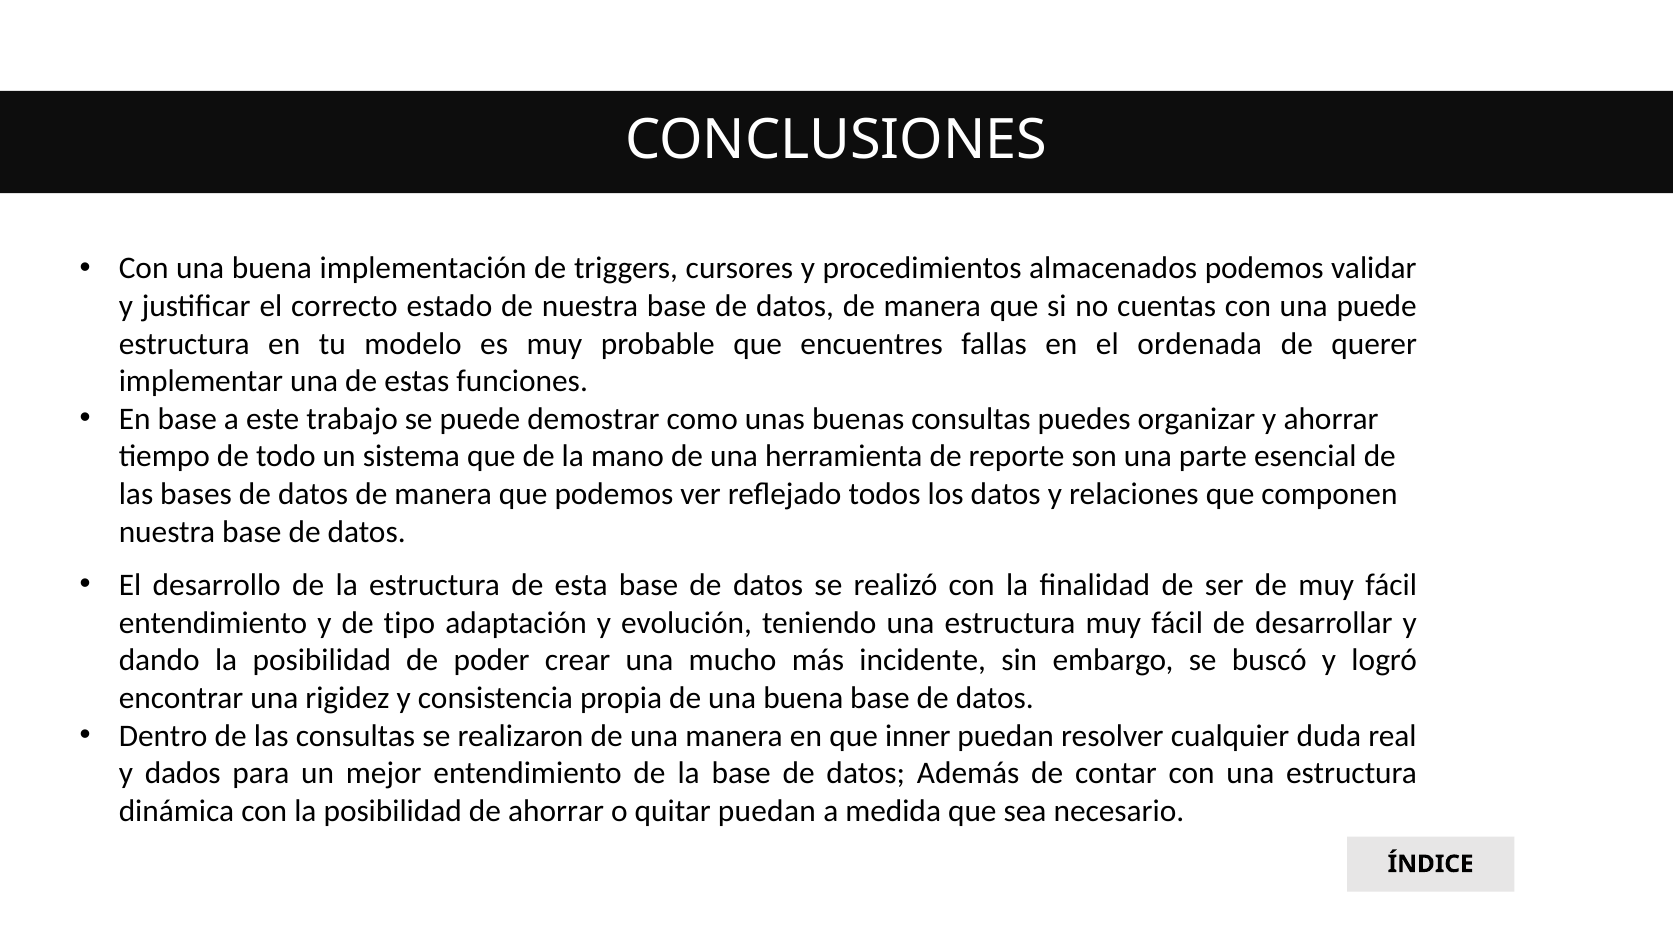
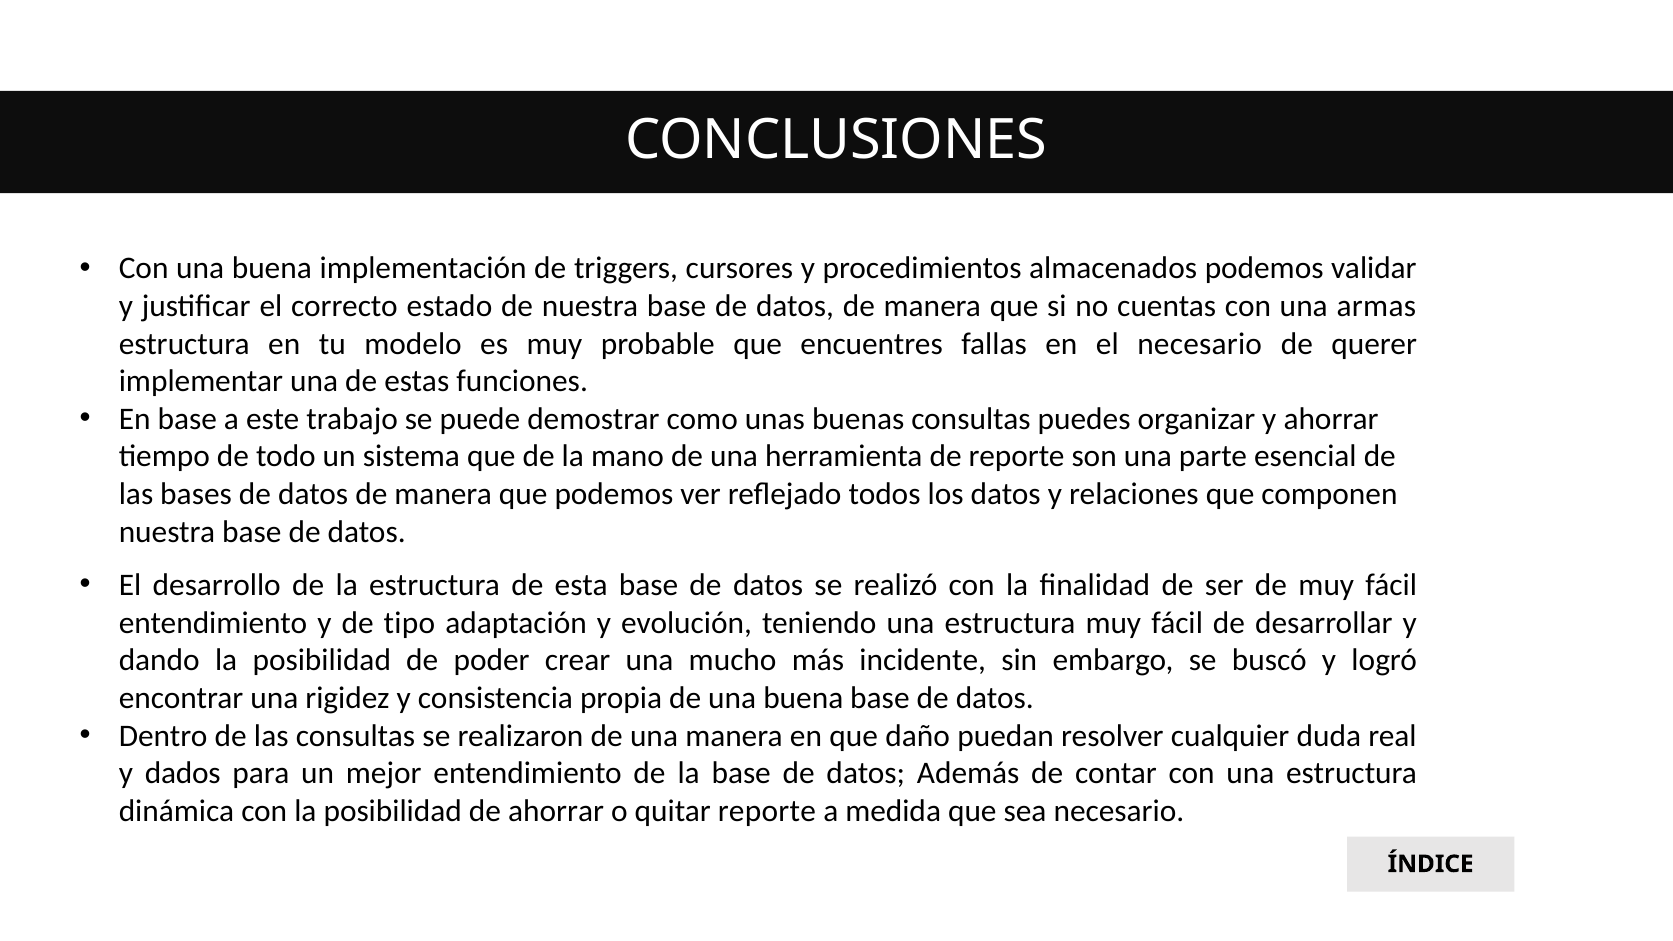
una puede: puede -> armas
el ordenada: ordenada -> necesario
inner: inner -> daño
quitar puedan: puedan -> reporte
